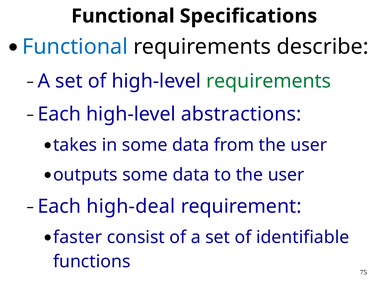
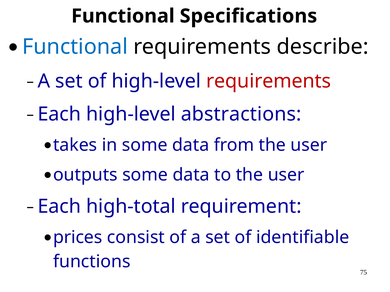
requirements at (269, 81) colour: green -> red
high-deal: high-deal -> high-total
faster: faster -> prices
